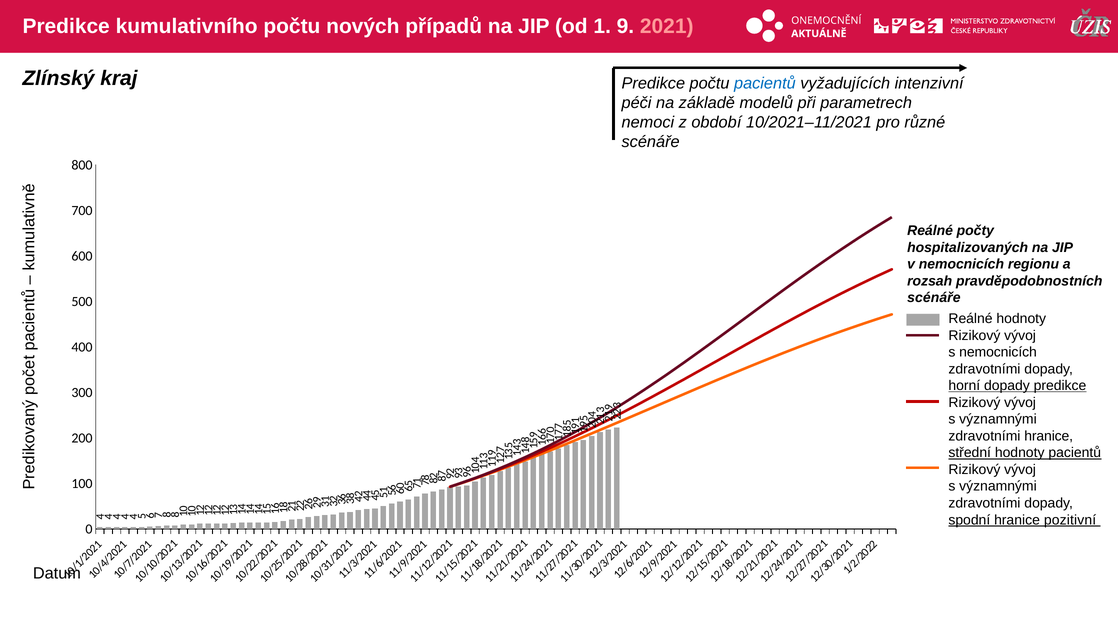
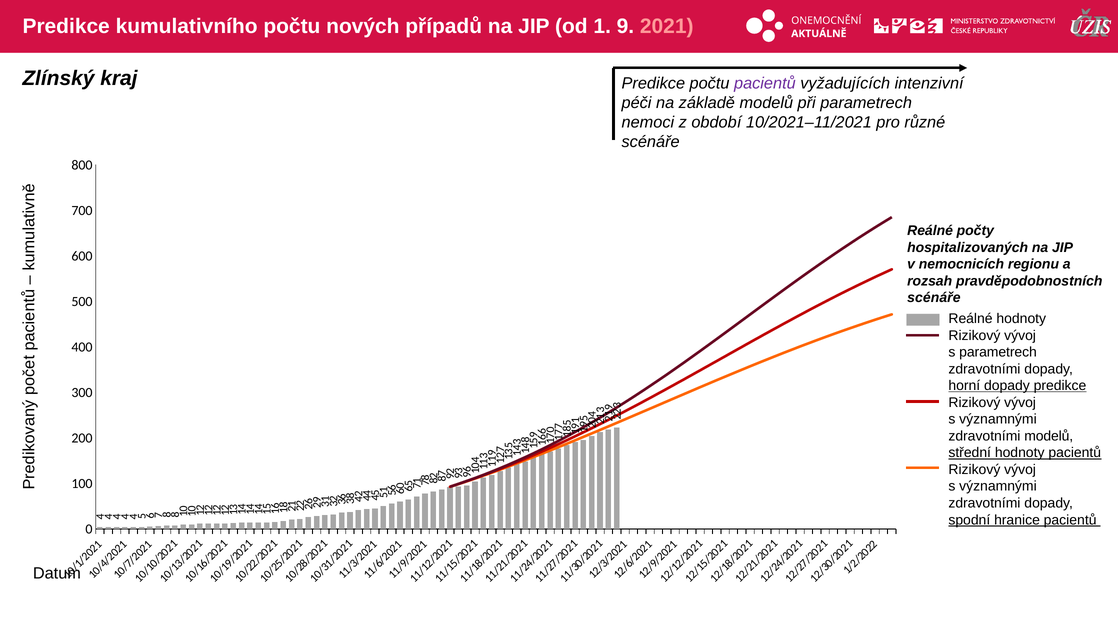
pacientů at (765, 83) colour: blue -> purple
s nemocnicích: nemocnicích -> parametrech
zdravotními hranice: hranice -> modelů
hranice pozitivní: pozitivní -> pacientů
